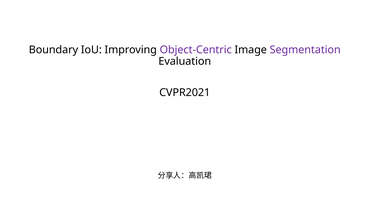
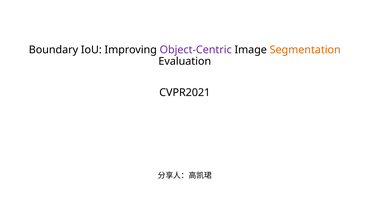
Segmentation colour: purple -> orange
